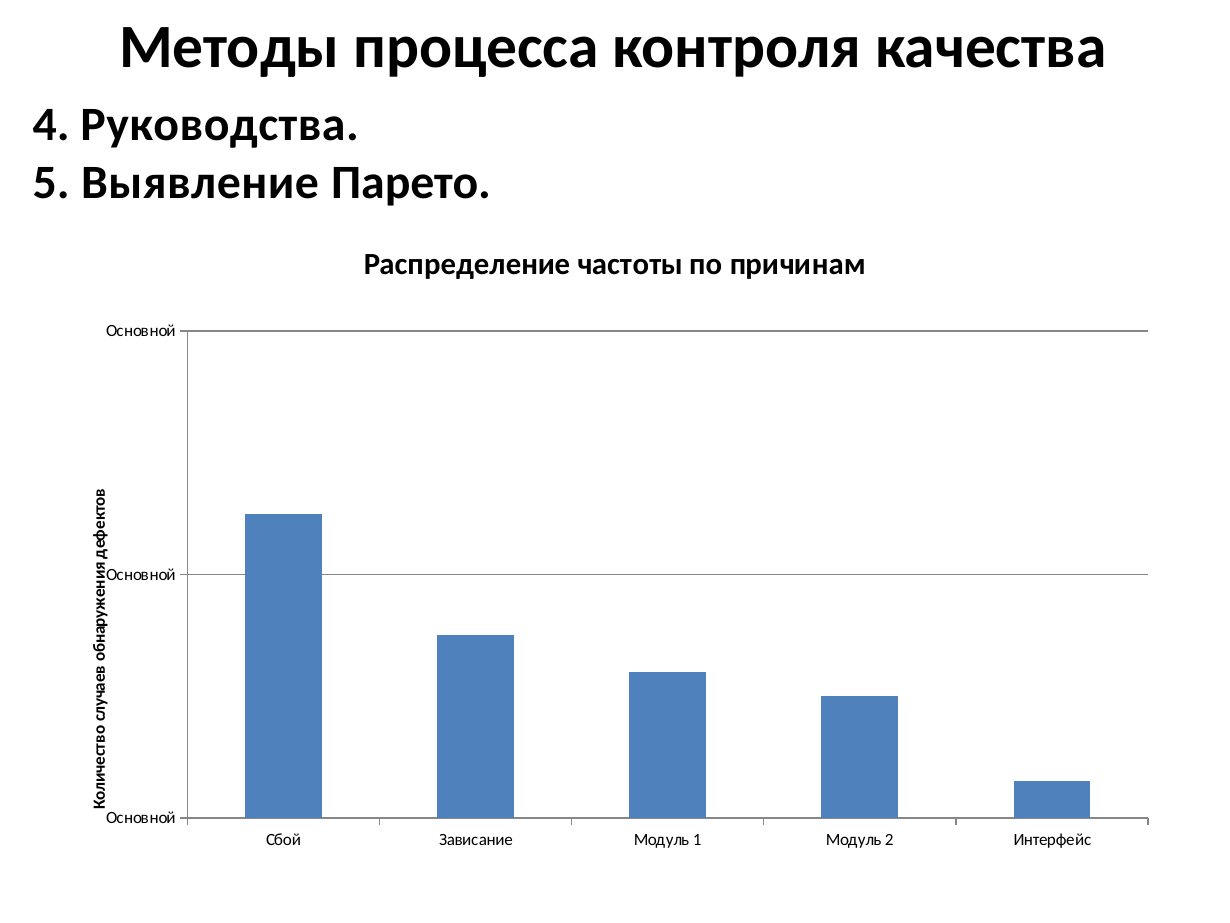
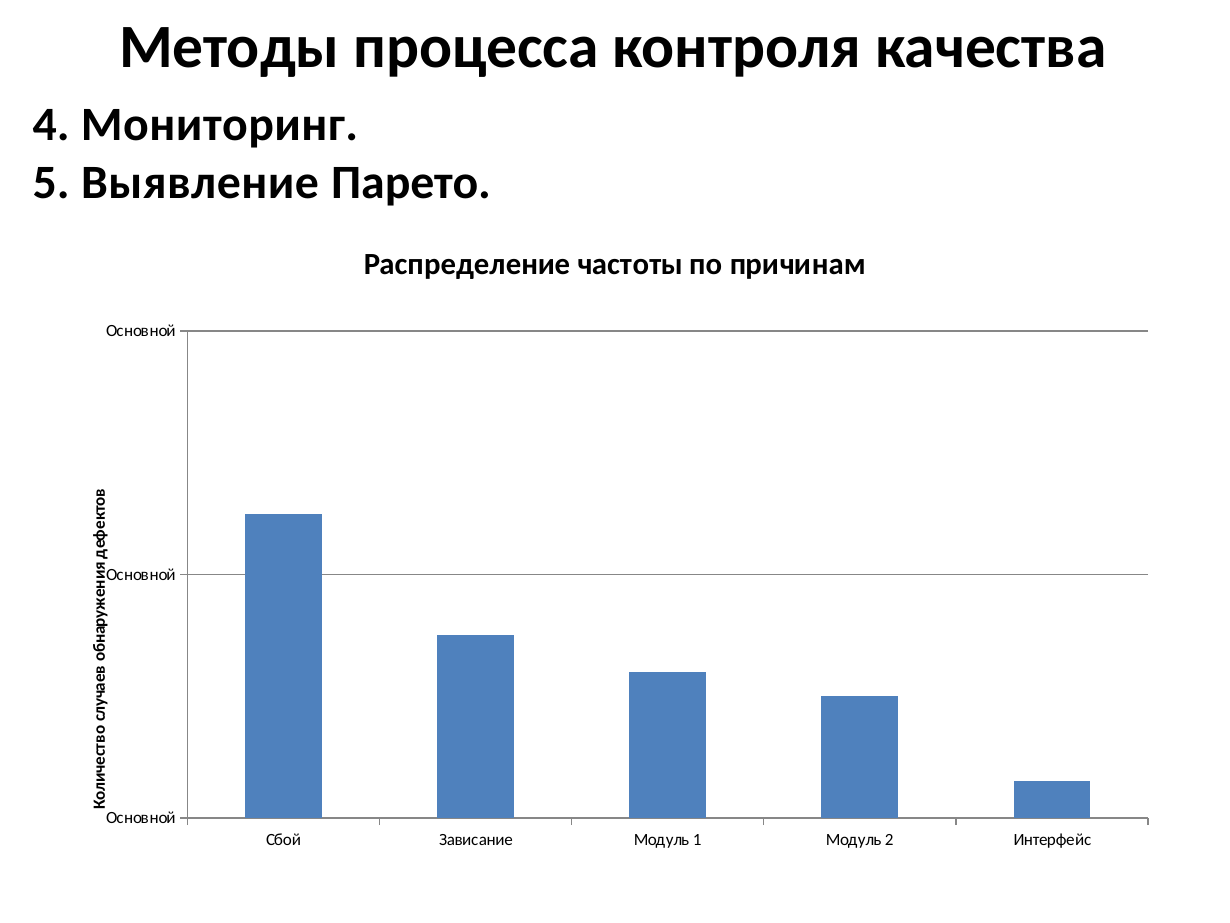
Руководства: Руководства -> Мониторинг
